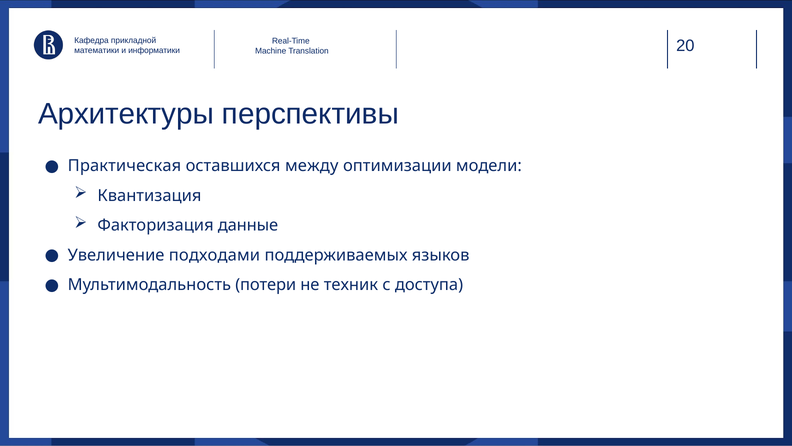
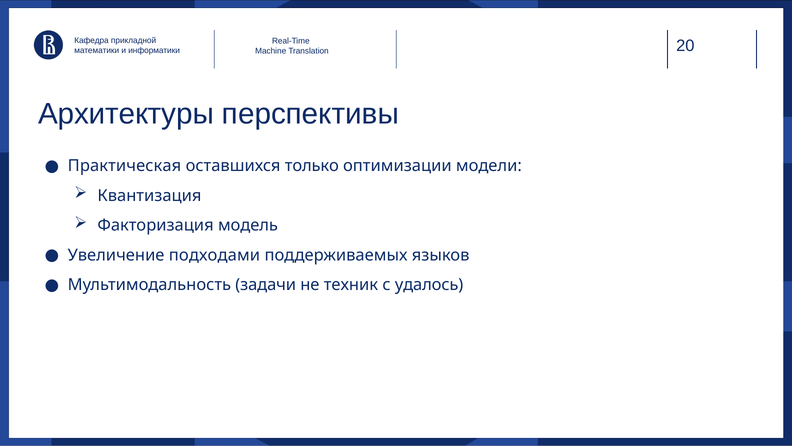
между: между -> только
данные: данные -> модель
потери: потери -> задачи
доступа: доступа -> удалось
